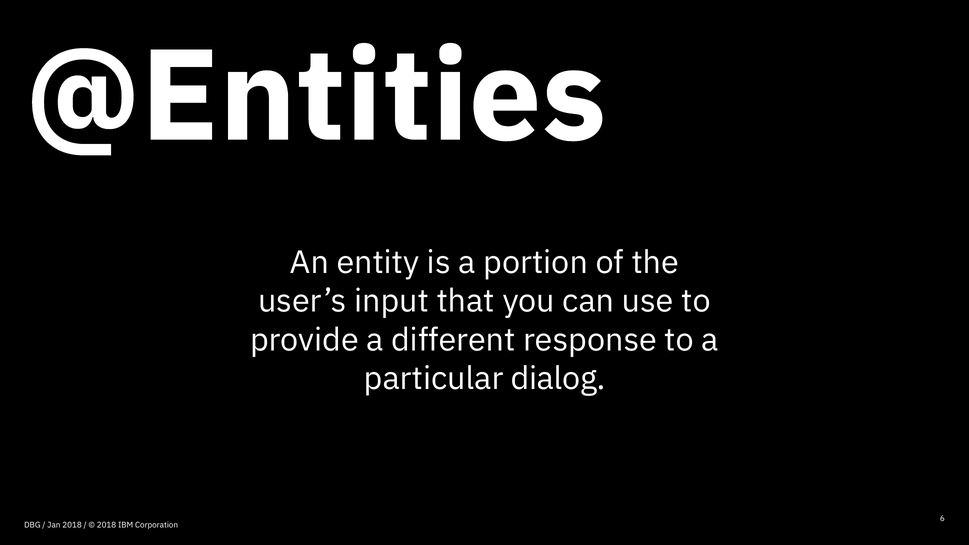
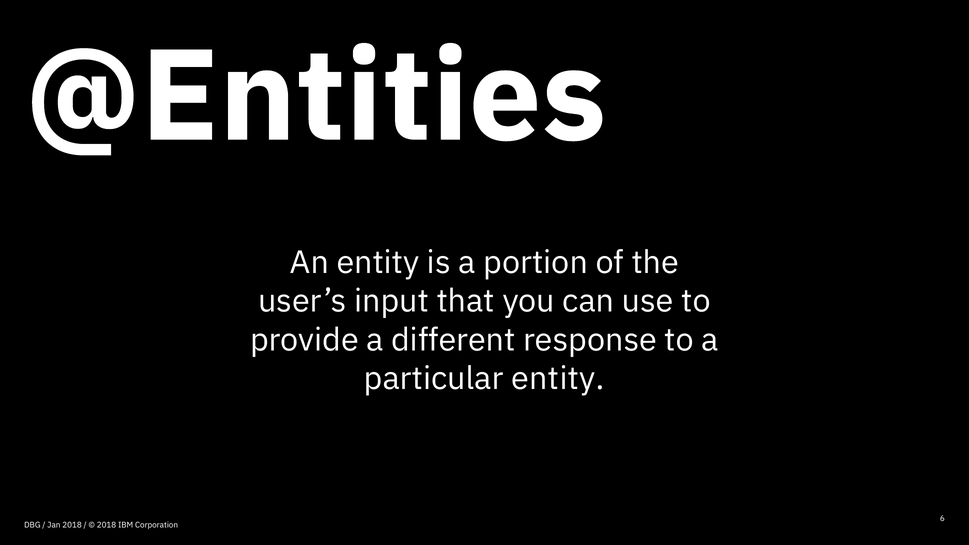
particular dialog: dialog -> entity
